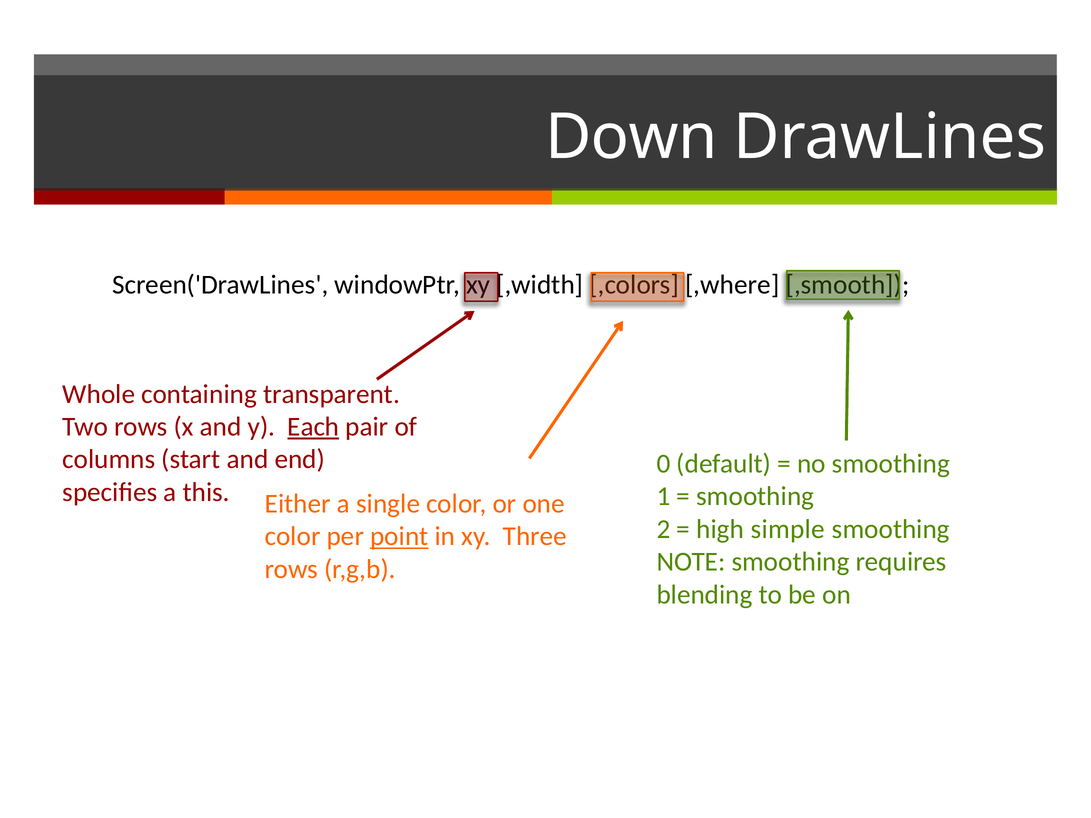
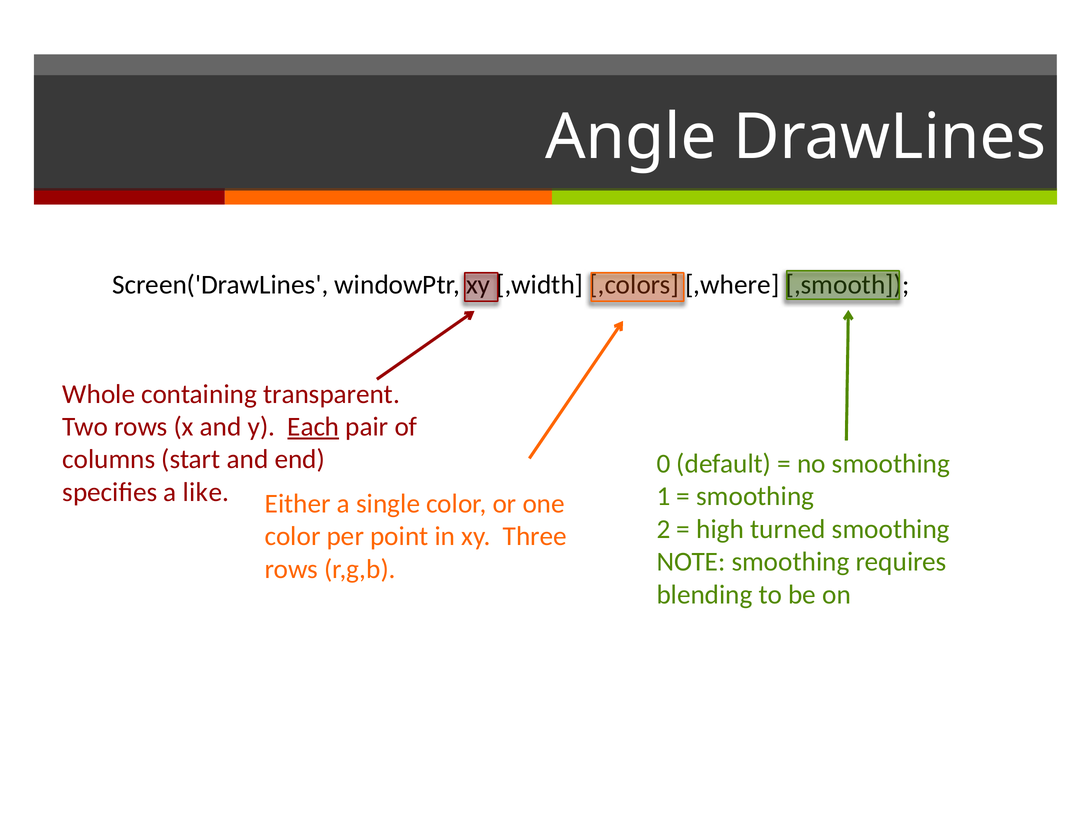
Down: Down -> Angle
this: this -> like
simple: simple -> turned
point underline: present -> none
